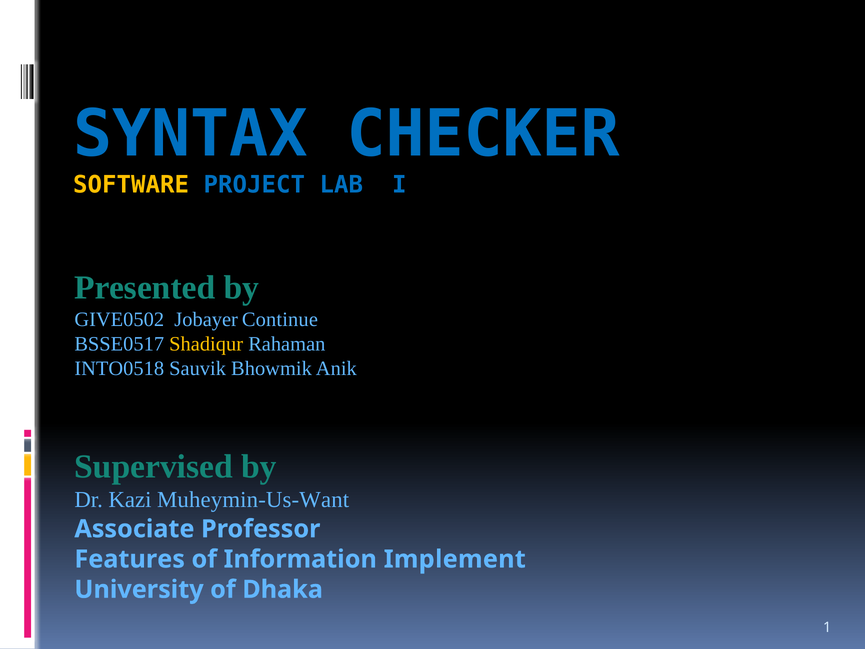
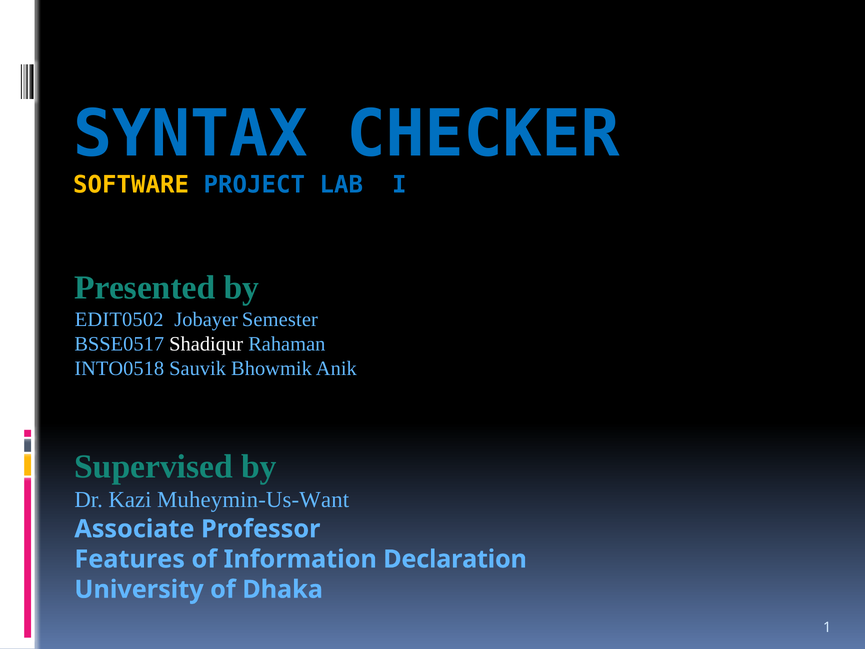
GIVE0502: GIVE0502 -> EDIT0502
Continue: Continue -> Semester
Shadiqur colour: yellow -> white
Implement: Implement -> Declaration
